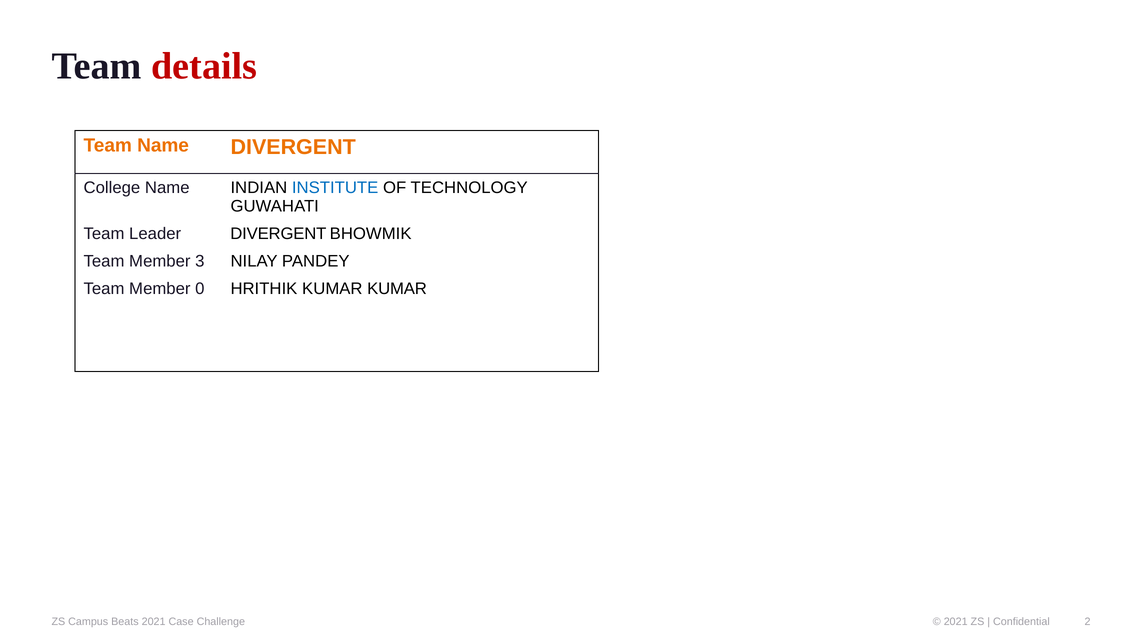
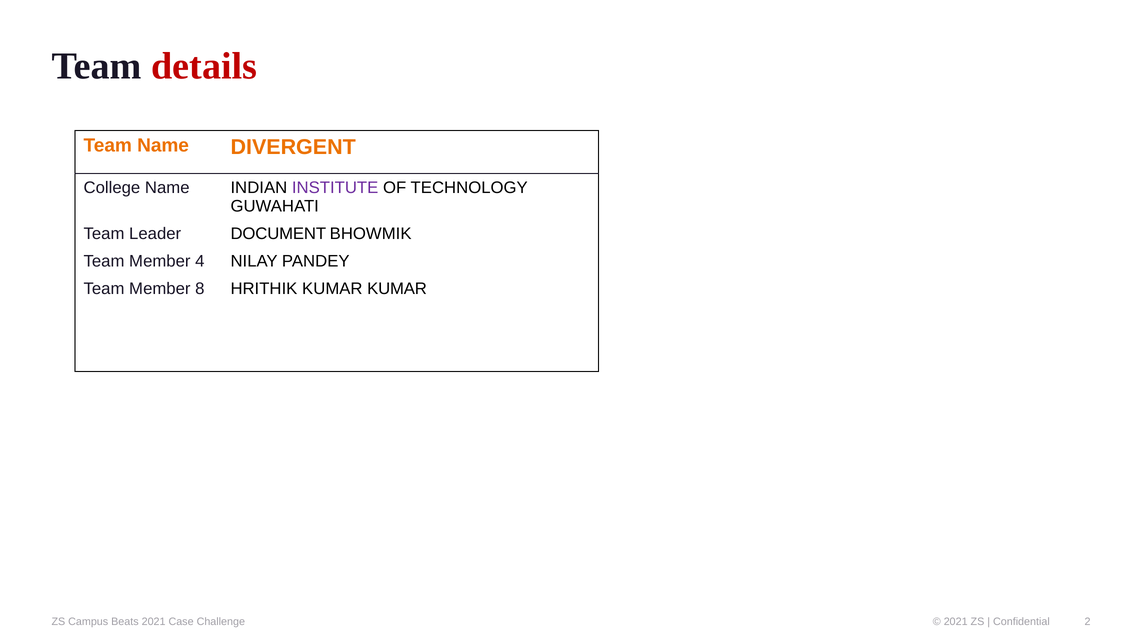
INSTITUTE colour: blue -> purple
Leader DIVERGENT: DIVERGENT -> DOCUMENT
3: 3 -> 4
0: 0 -> 8
